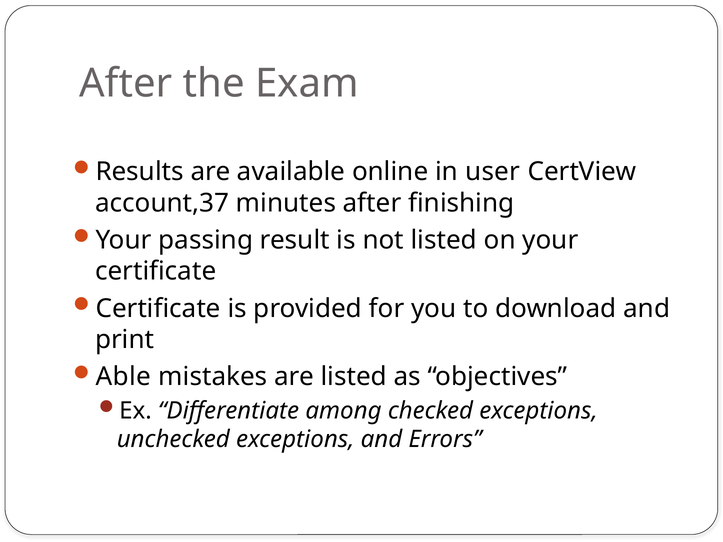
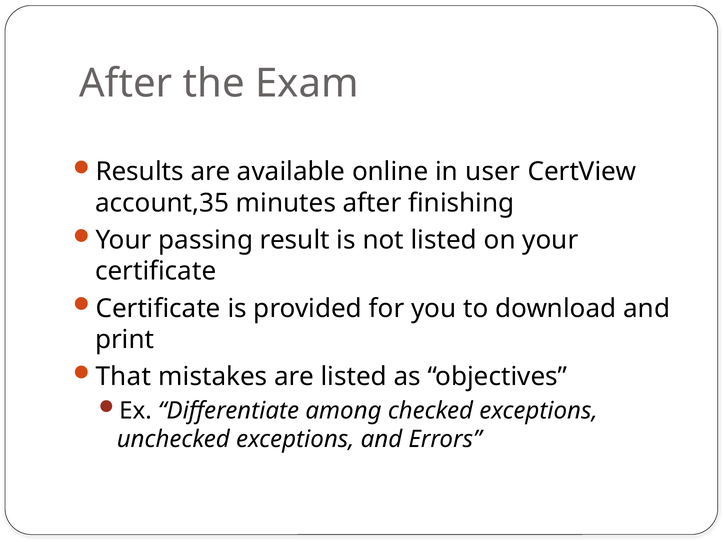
account,37: account,37 -> account,35
Able: Able -> That
